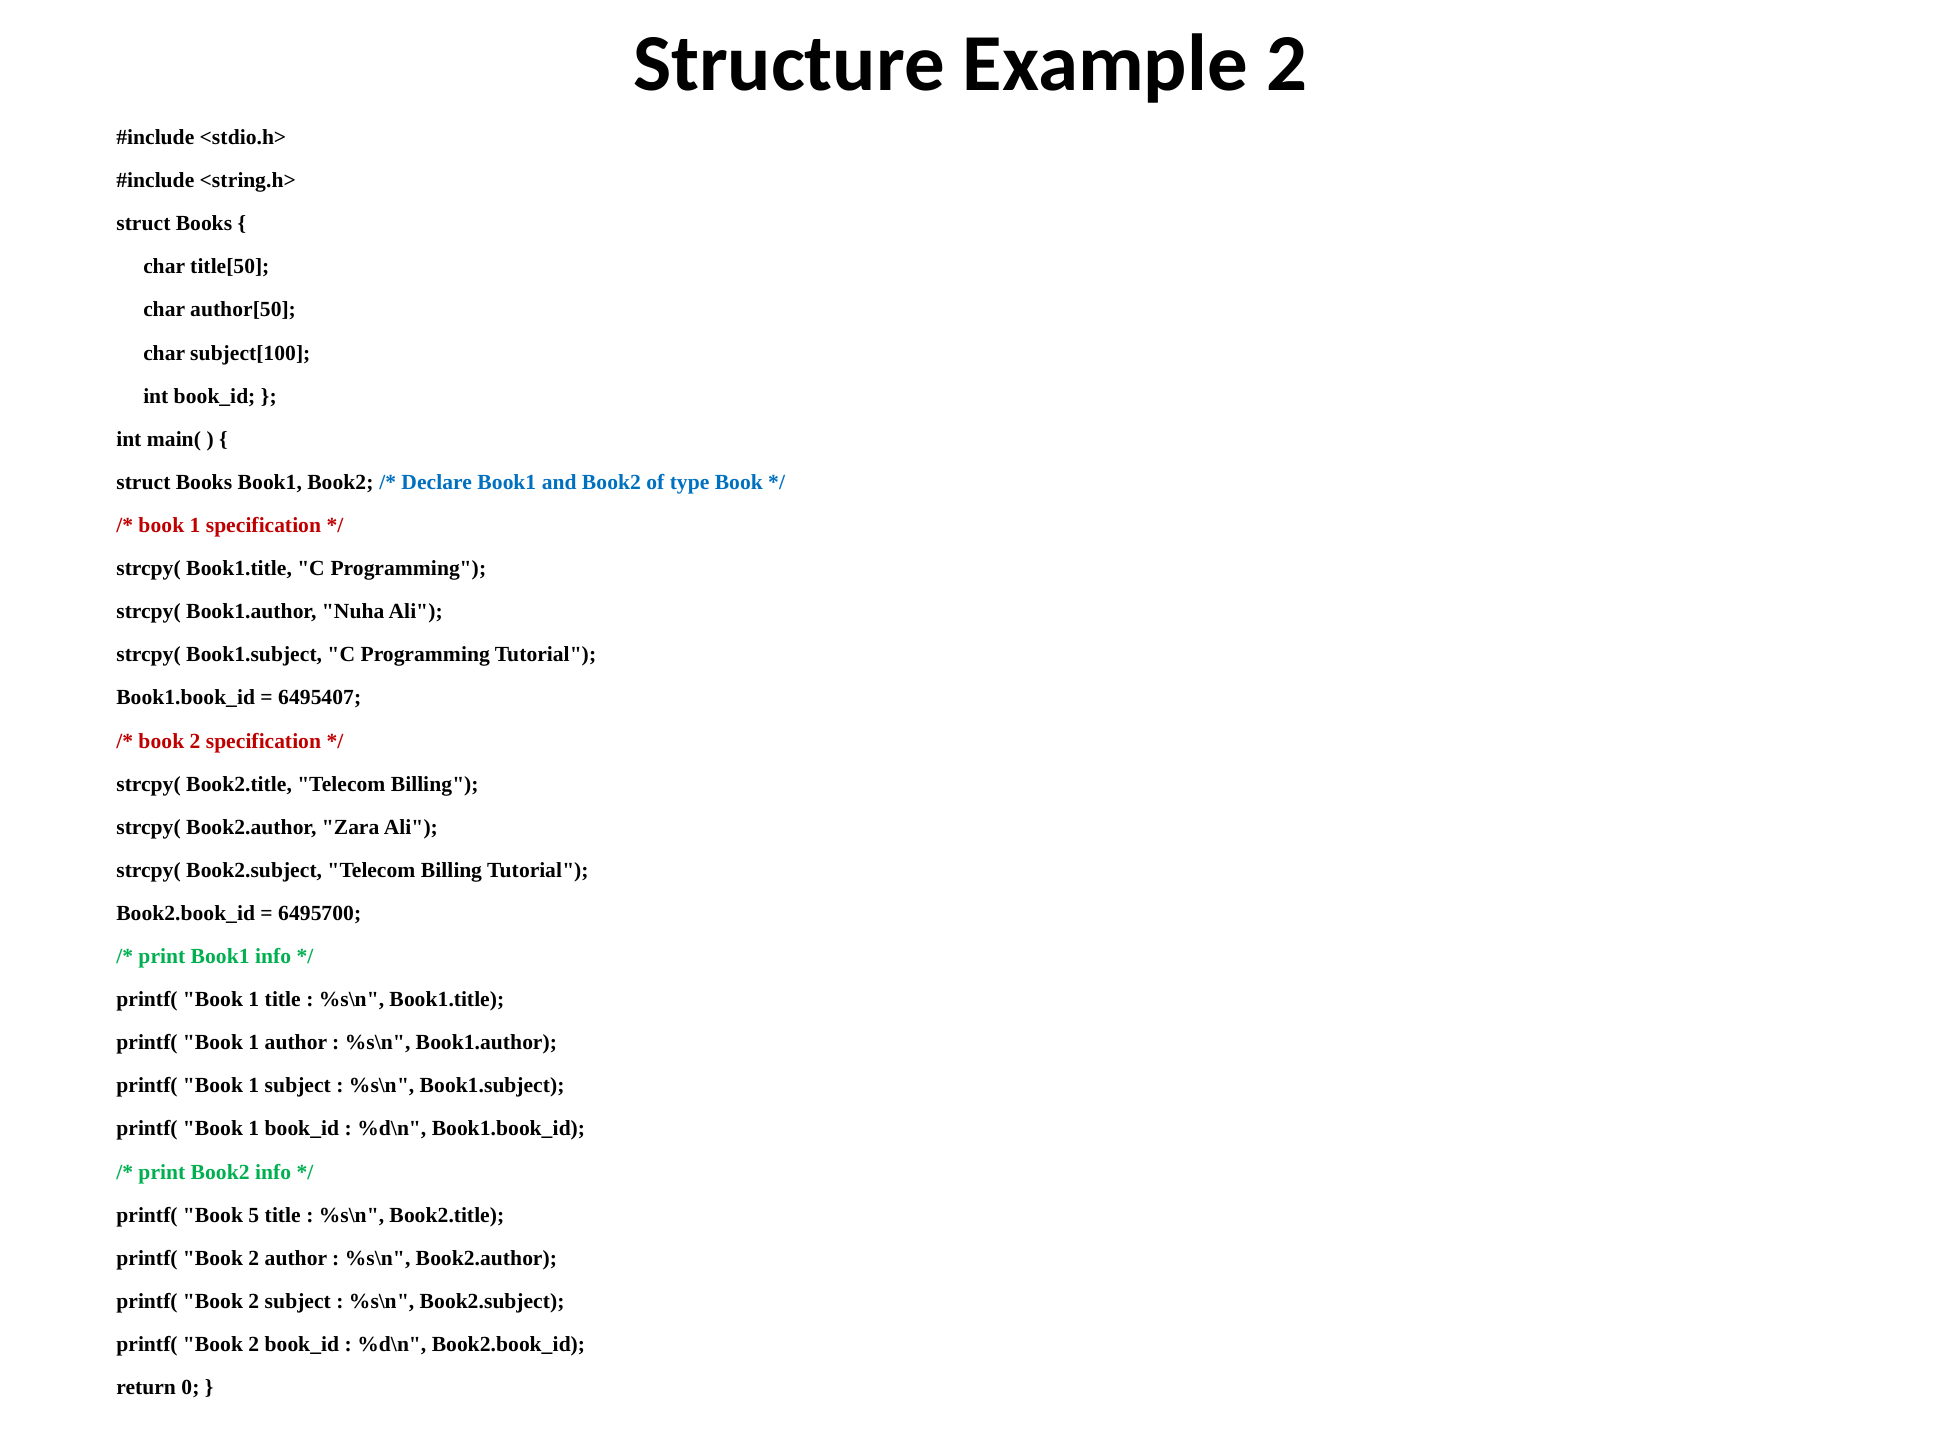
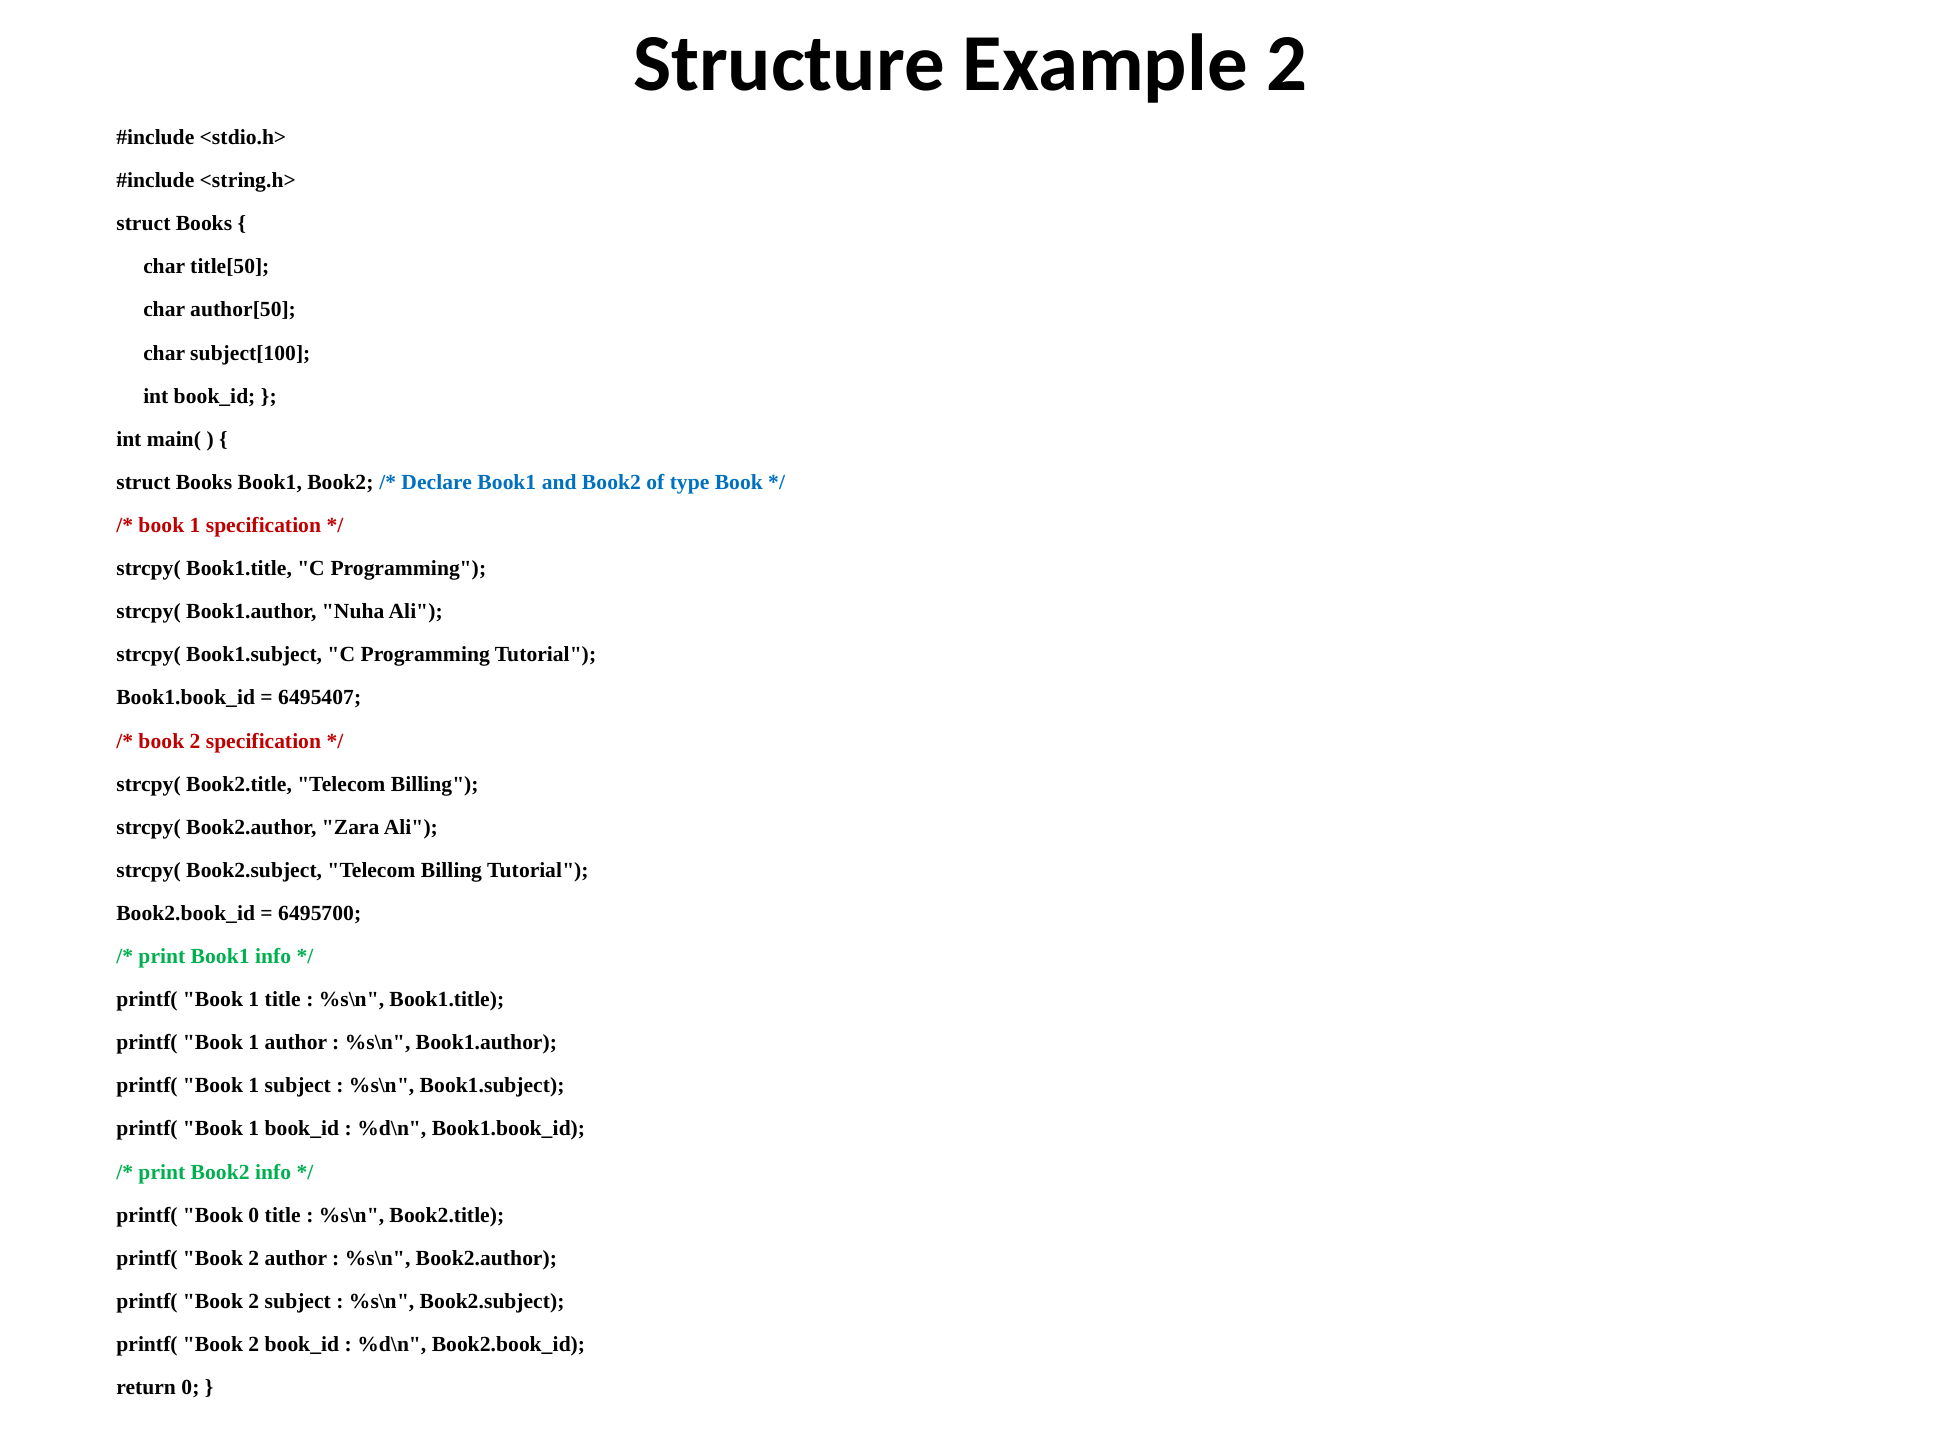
Book 5: 5 -> 0
